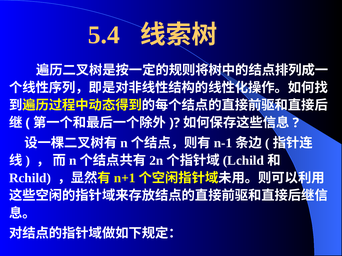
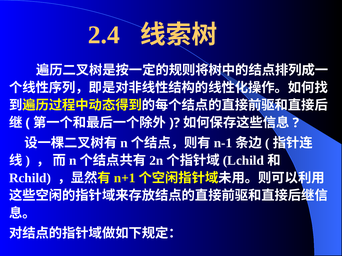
5.4: 5.4 -> 2.4
